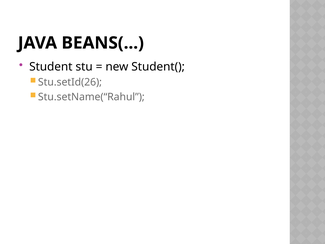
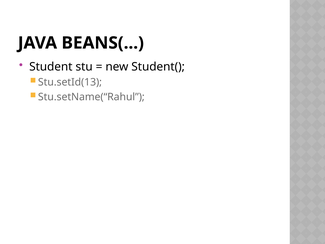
Stu.setId(26: Stu.setId(26 -> Stu.setId(13
